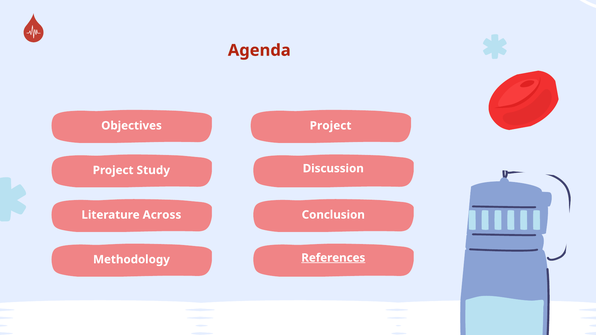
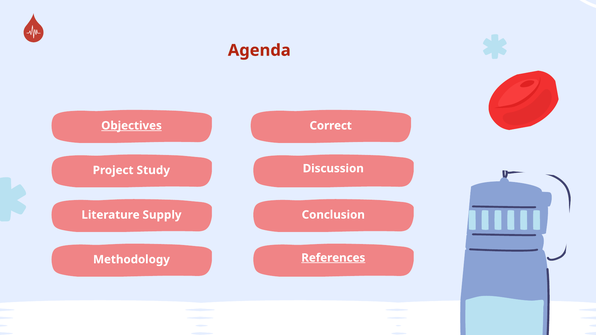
Objectives underline: none -> present
Project at (331, 126): Project -> Correct
Across: Across -> Supply
